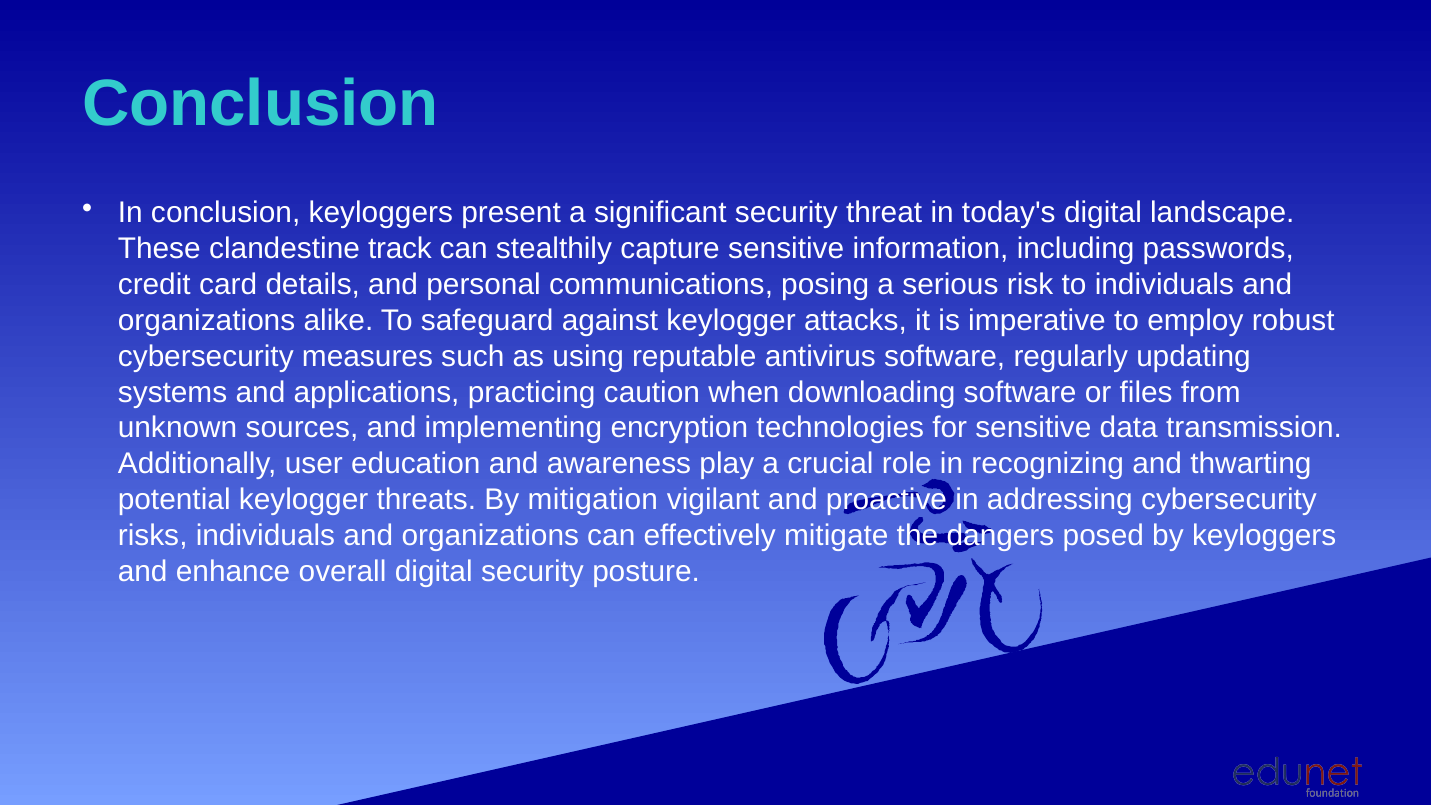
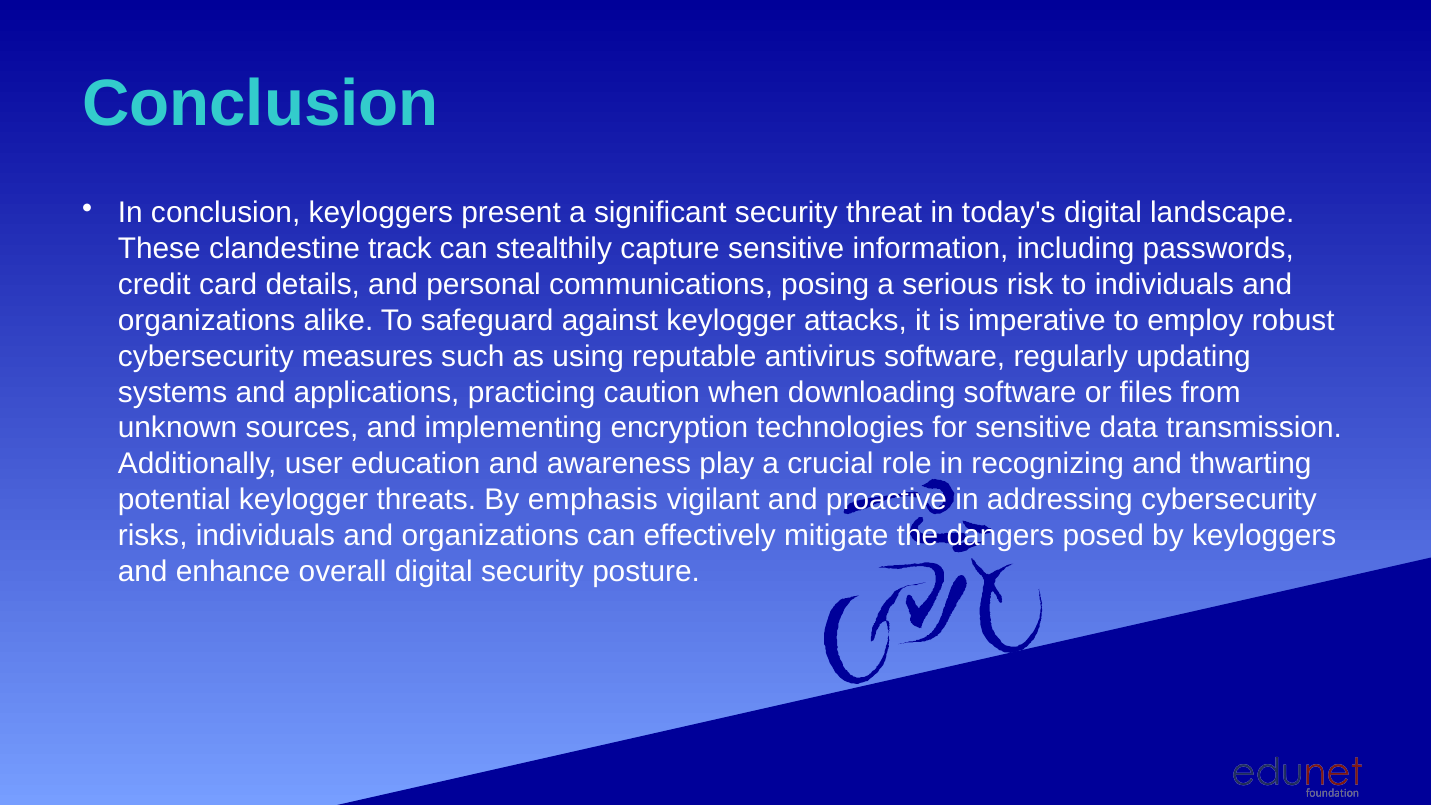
mitigation: mitigation -> emphasis
